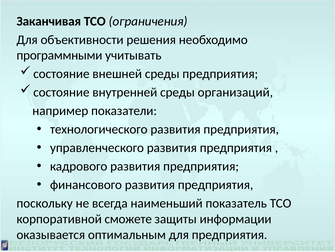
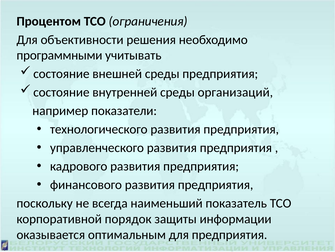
Заканчивая: Заканчивая -> Процентом
сможете: сможете -> порядок
